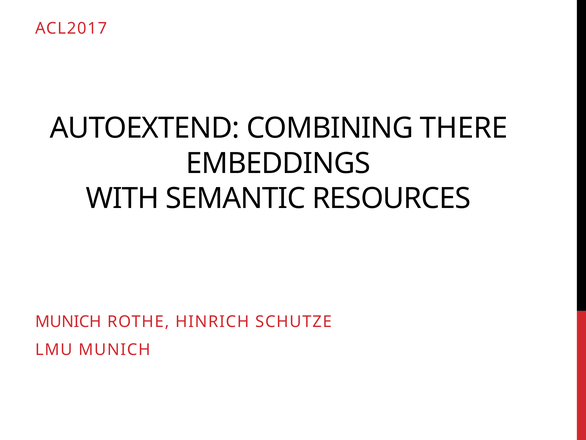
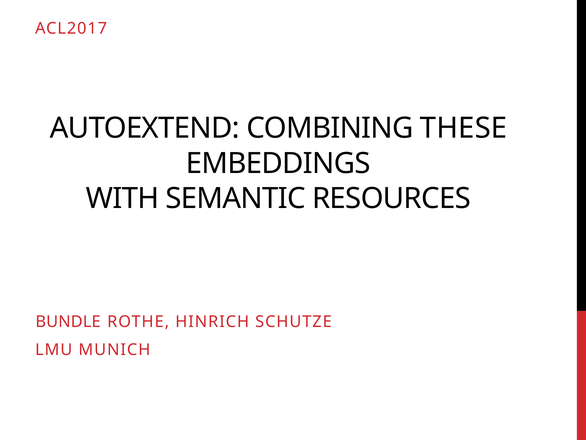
THERE: THERE -> THESE
MUNICH at (68, 322): MUNICH -> BUNDLE
